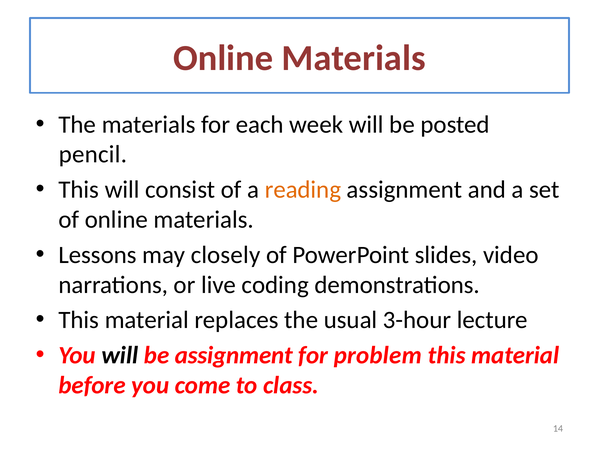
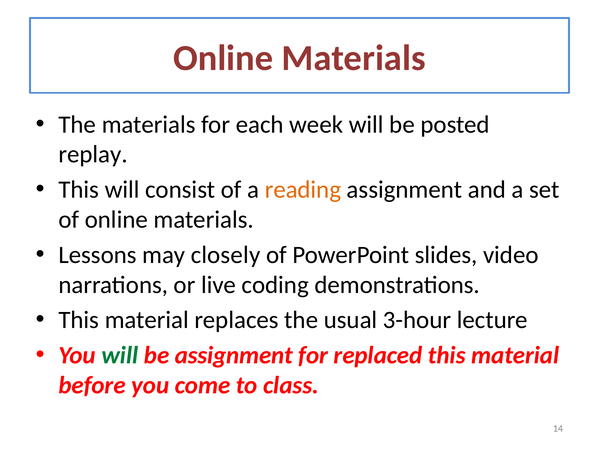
pencil: pencil -> replay
will at (120, 356) colour: black -> green
problem: problem -> replaced
